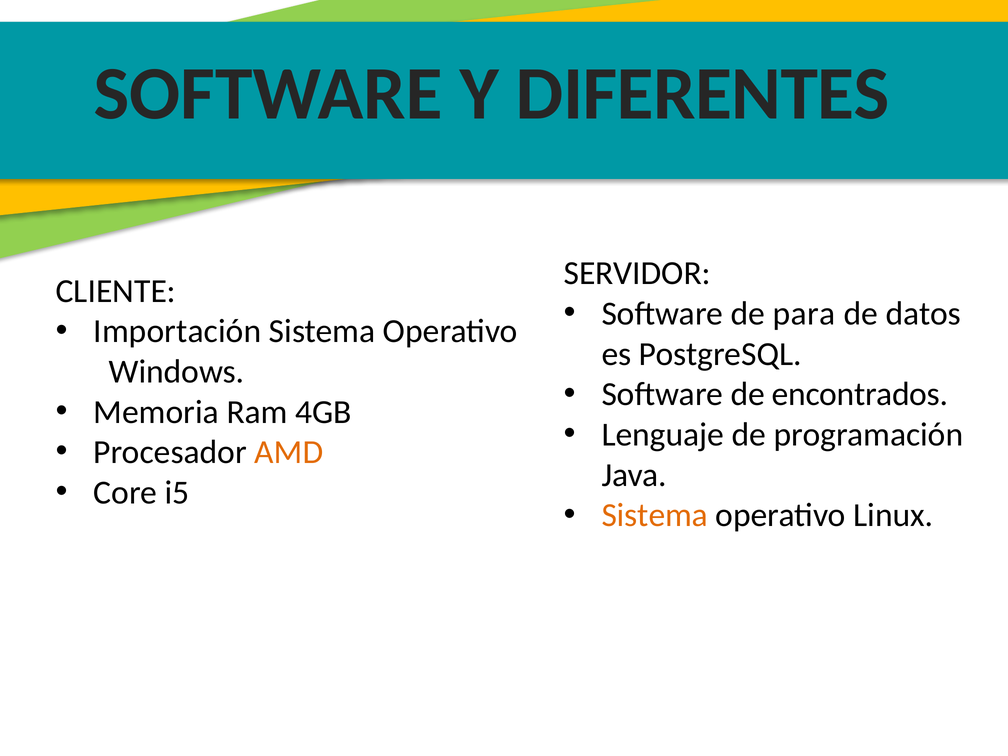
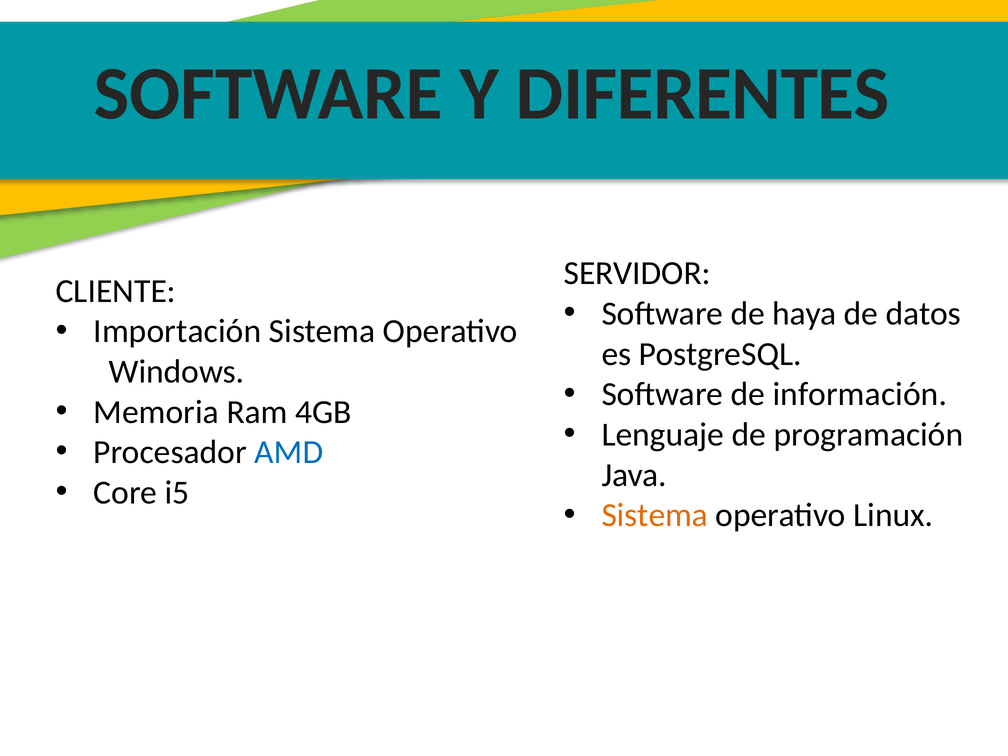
para: para -> haya
encontrados: encontrados -> información
AMD colour: orange -> blue
